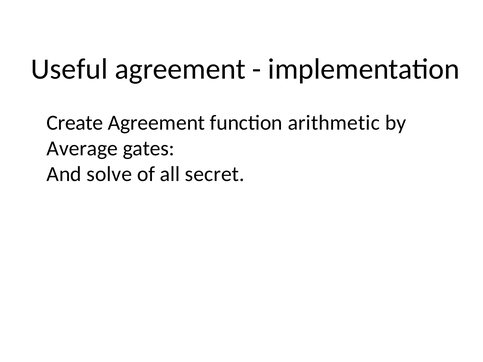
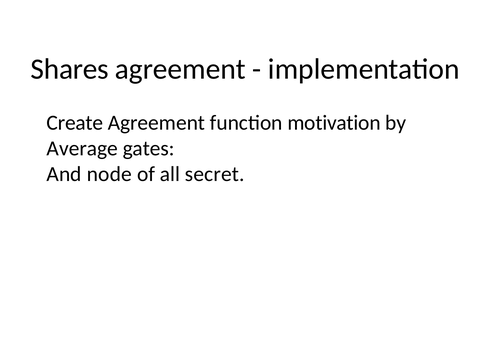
Useful: Useful -> Shares
arithmetic: arithmetic -> motivation
solve: solve -> node
